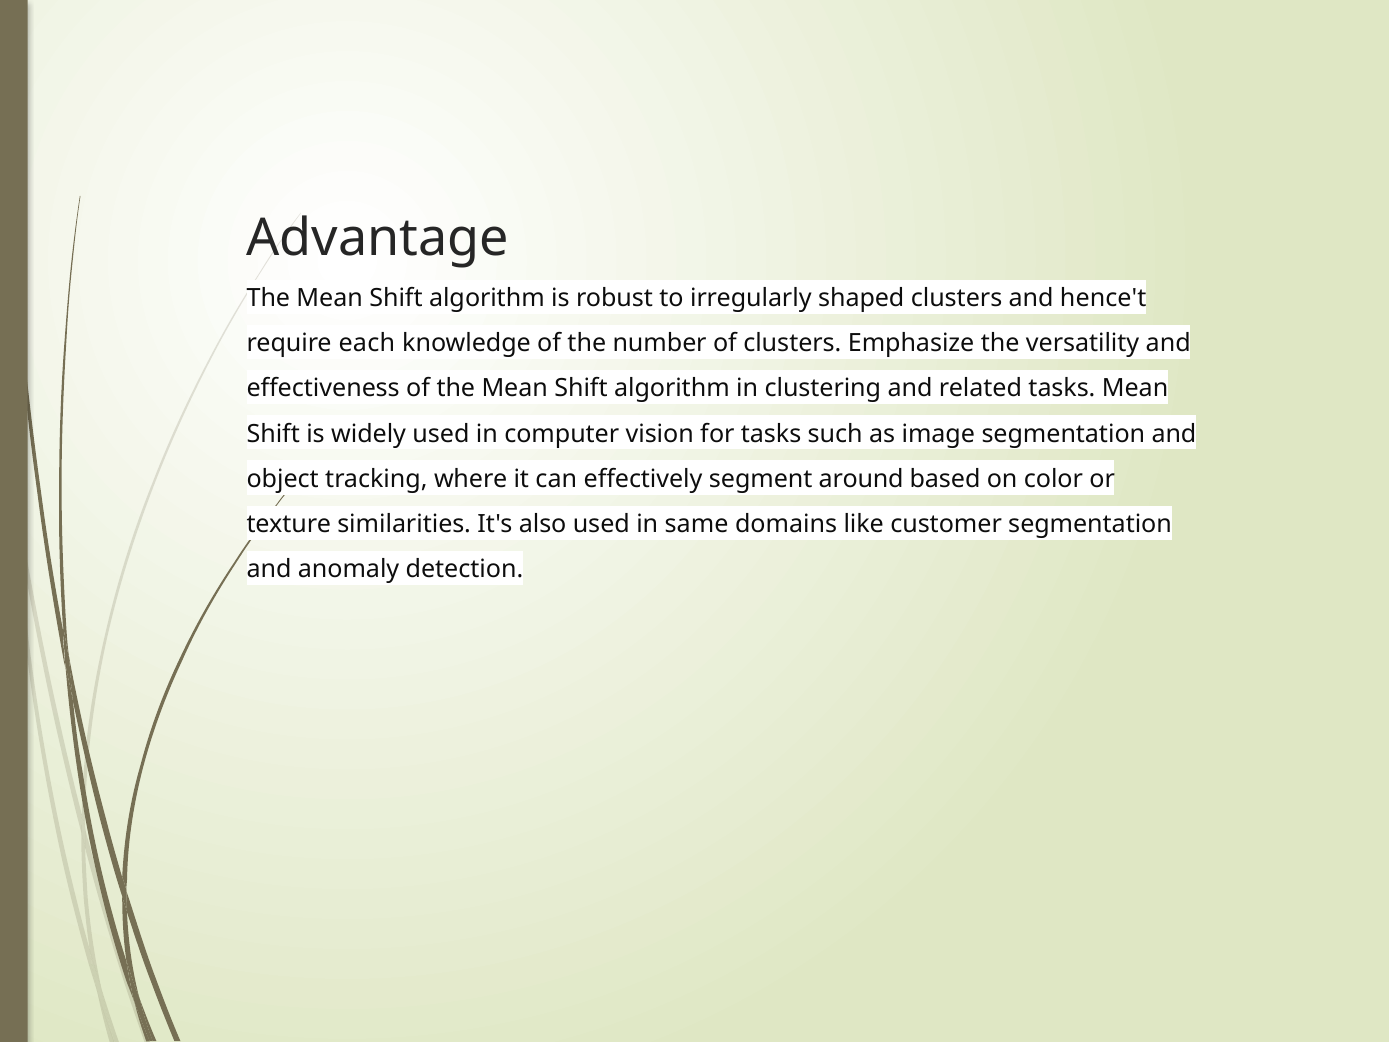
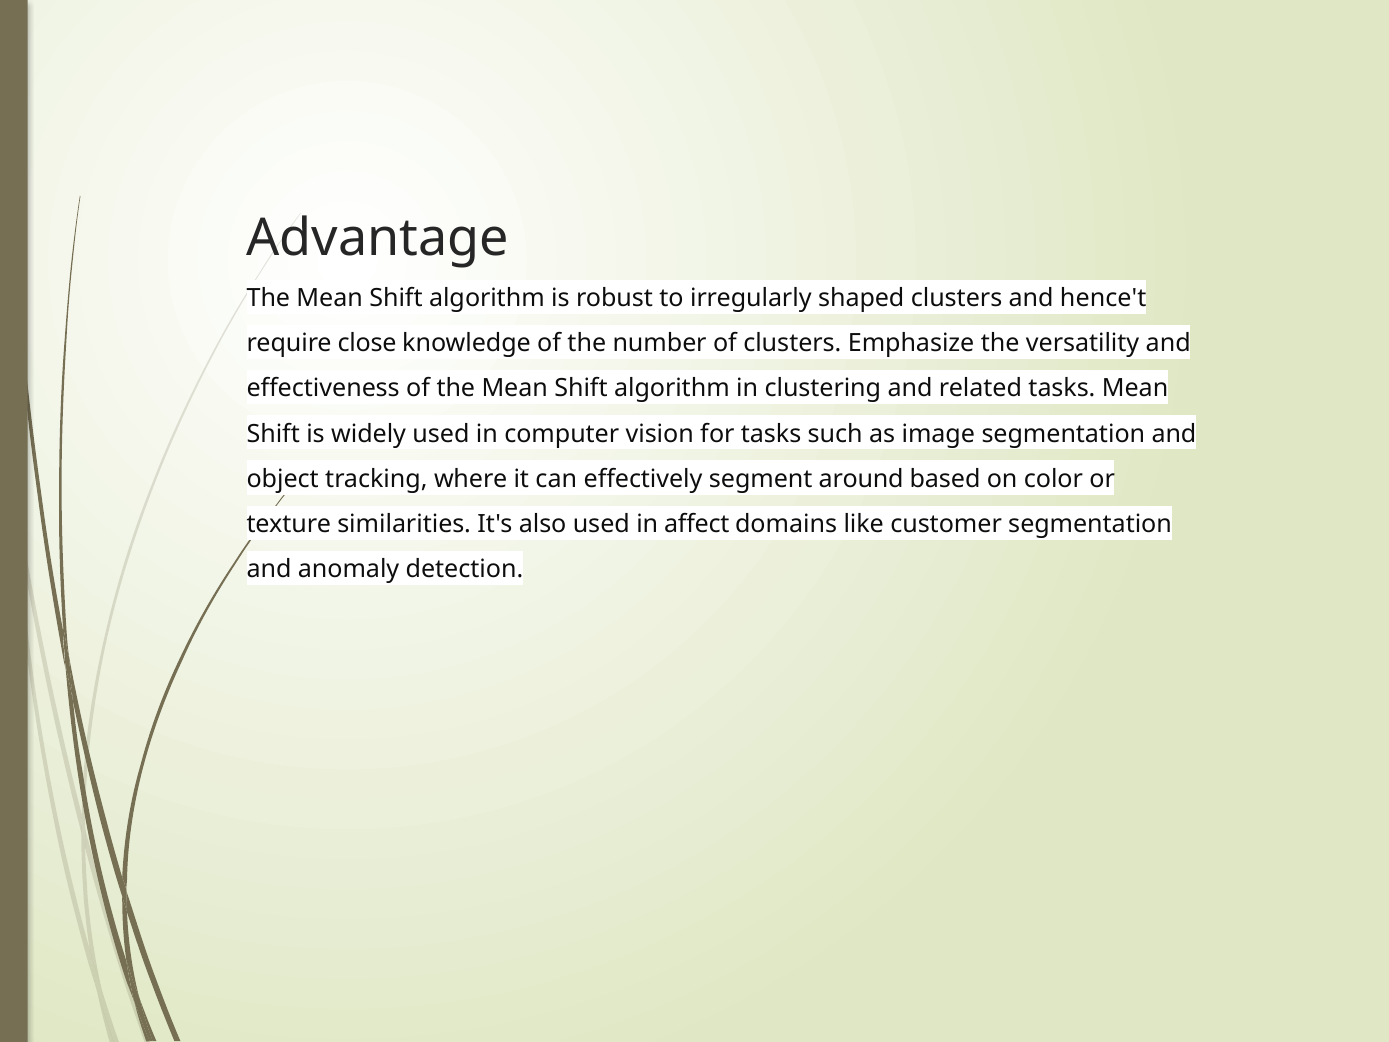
each: each -> close
same: same -> affect
